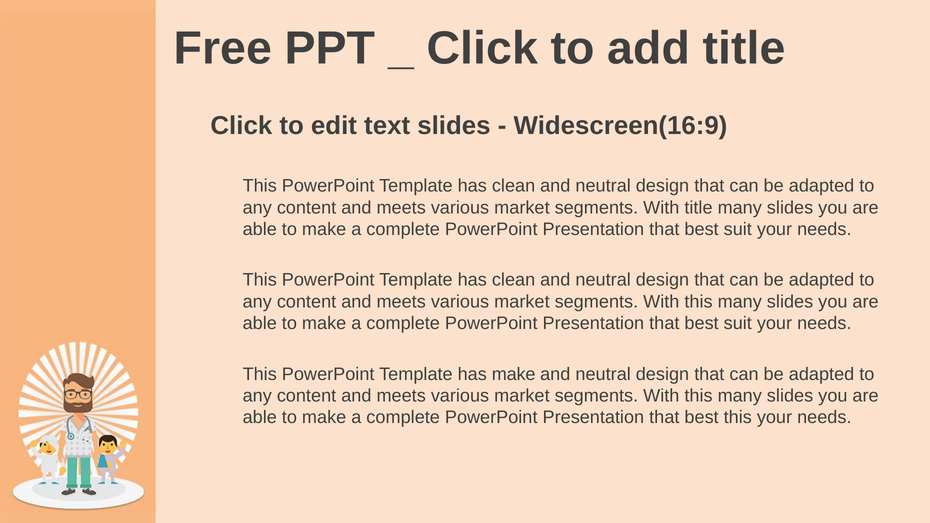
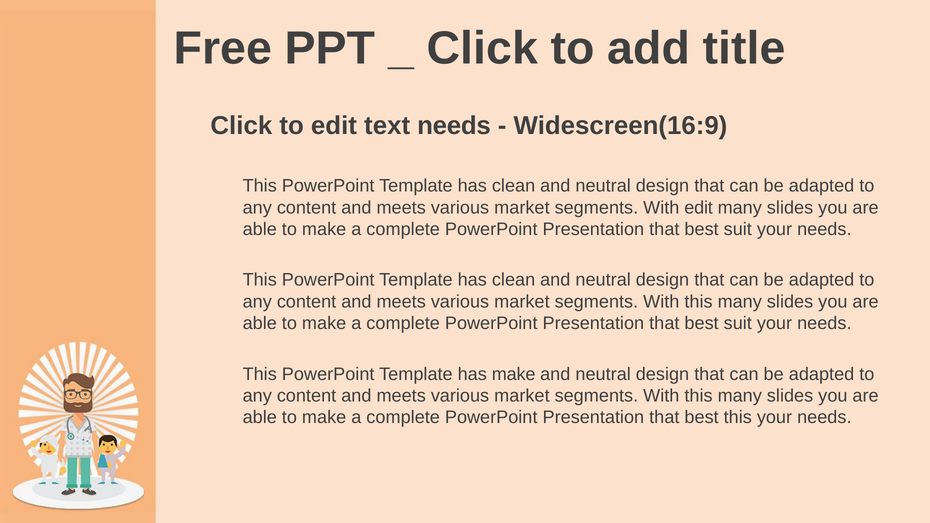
text slides: slides -> needs
With title: title -> edit
